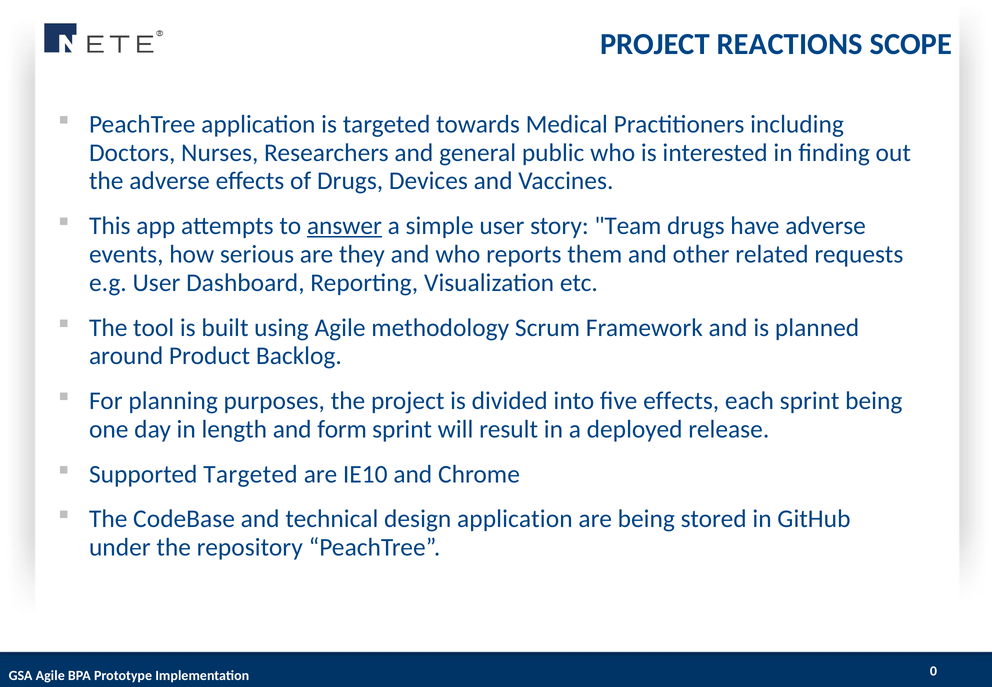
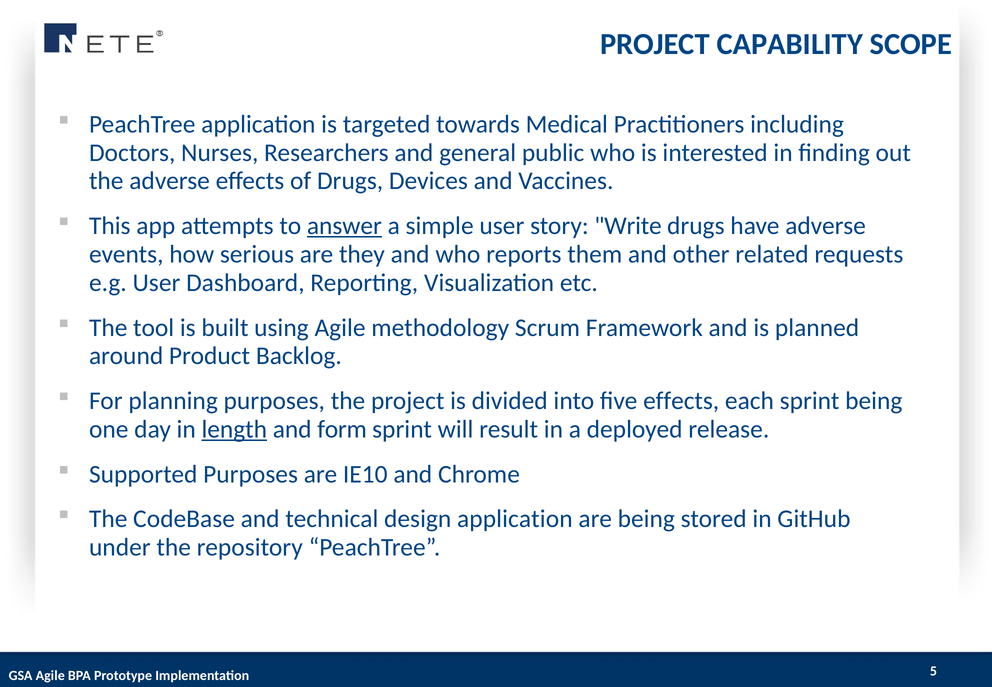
REACTIONS: REACTIONS -> CAPABILITY
Team: Team -> Write
length underline: none -> present
Supported Targeted: Targeted -> Purposes
0: 0 -> 5
